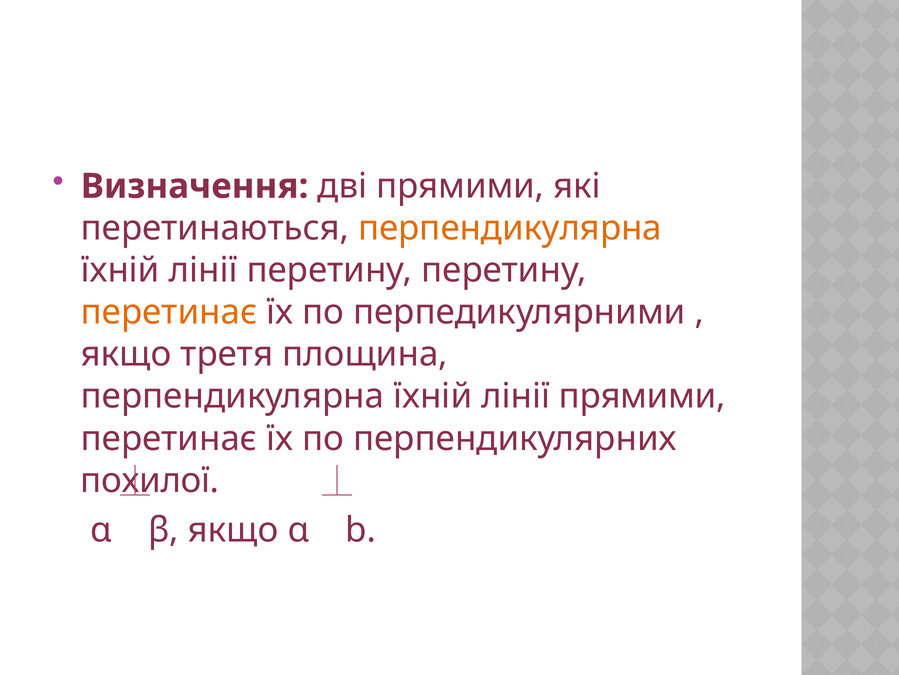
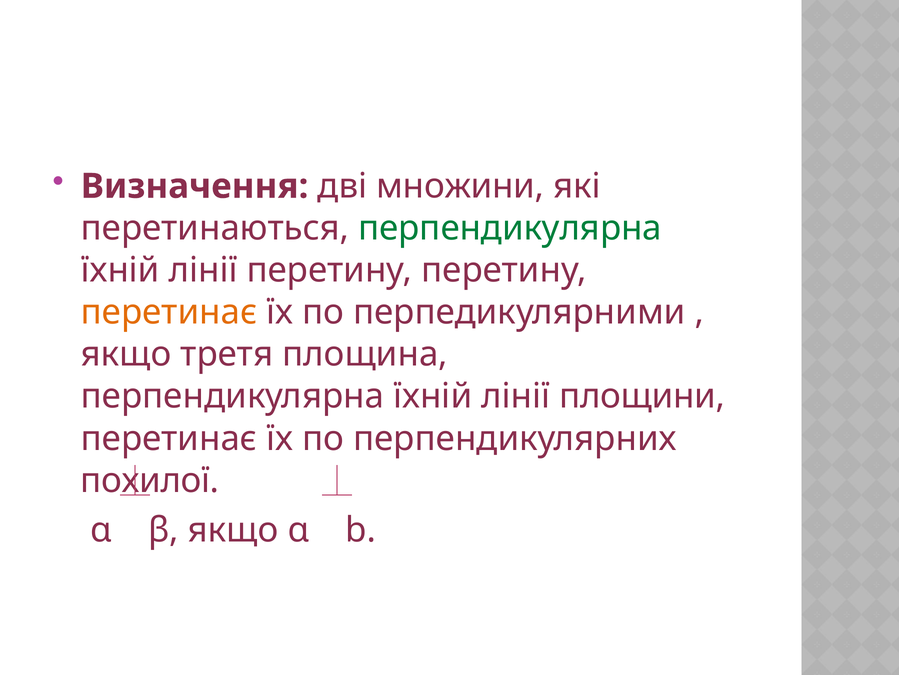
дві прямими: прямими -> множини
перпендикулярна at (510, 228) colour: orange -> green
лінії прямими: прямими -> площини
